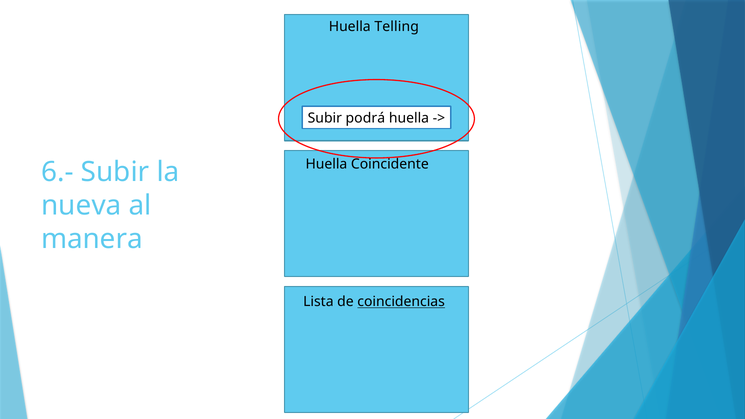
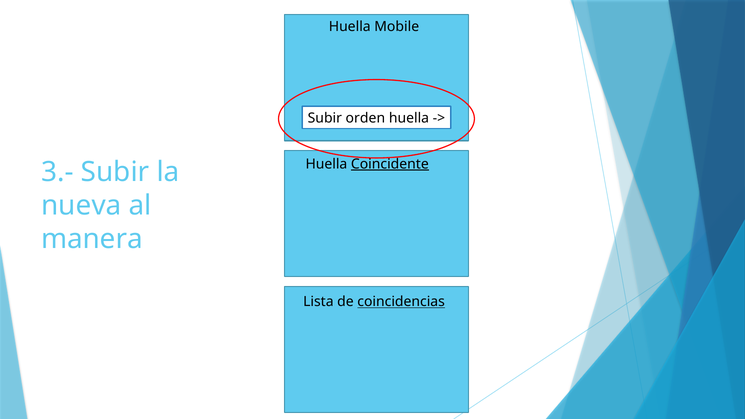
Telling: Telling -> Mobile
podrá: podrá -> orden
Coincidente underline: none -> present
6.-: 6.- -> 3.-
